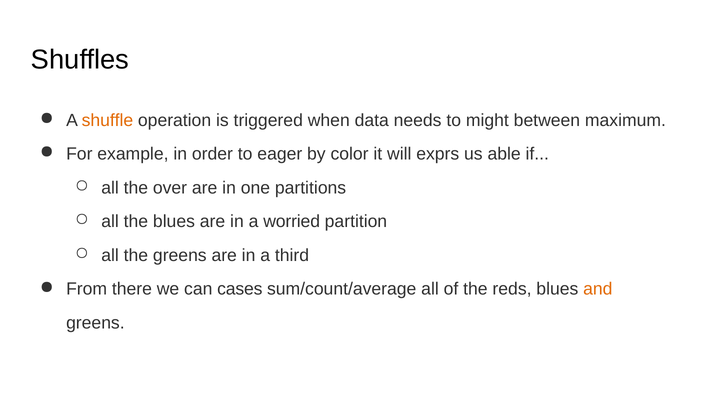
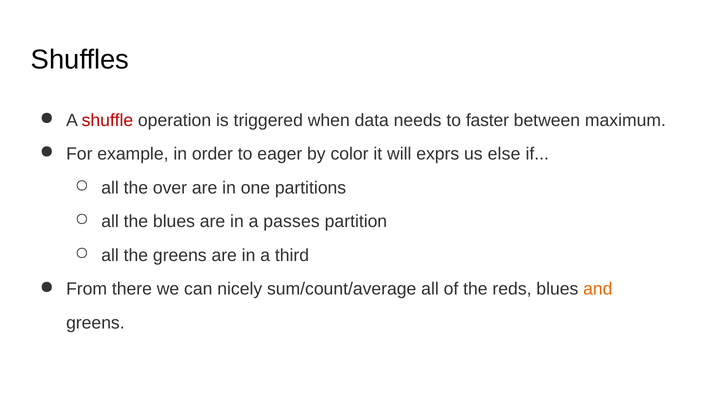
shuffle colour: orange -> red
might: might -> faster
able: able -> else
worried: worried -> passes
cases: cases -> nicely
